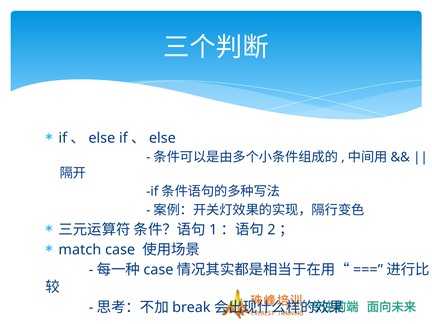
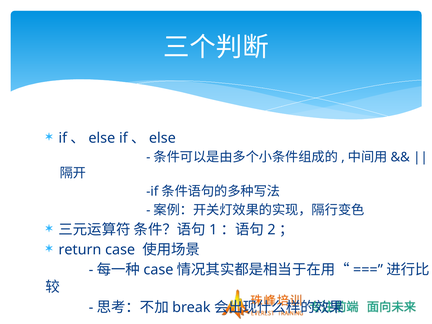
match: match -> return
